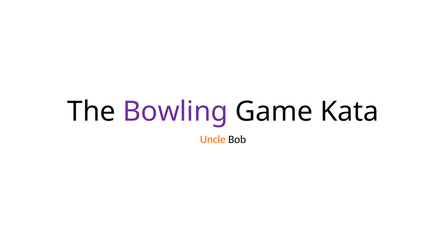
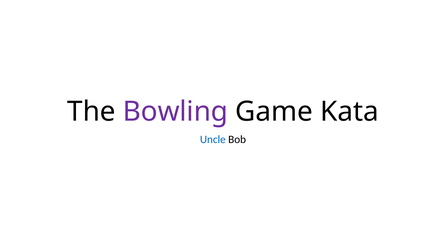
Uncle colour: orange -> blue
